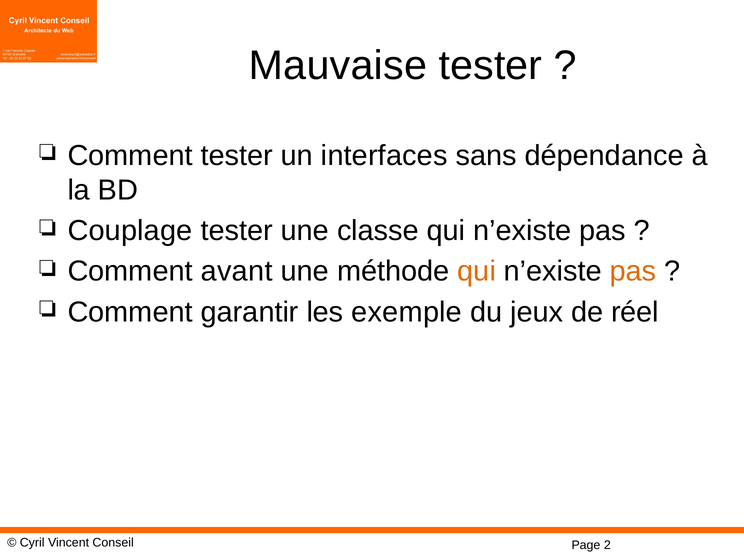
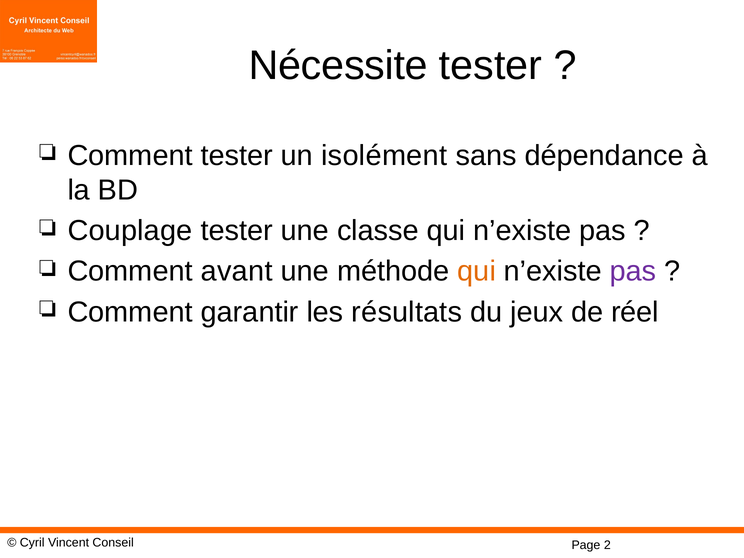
Mauvaise: Mauvaise -> Nécessite
interfaces: interfaces -> isolément
pas at (633, 271) colour: orange -> purple
exemple: exemple -> résultats
